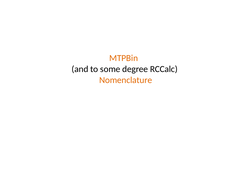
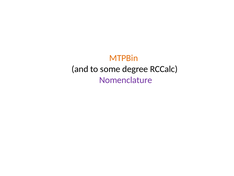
Nomenclature colour: orange -> purple
